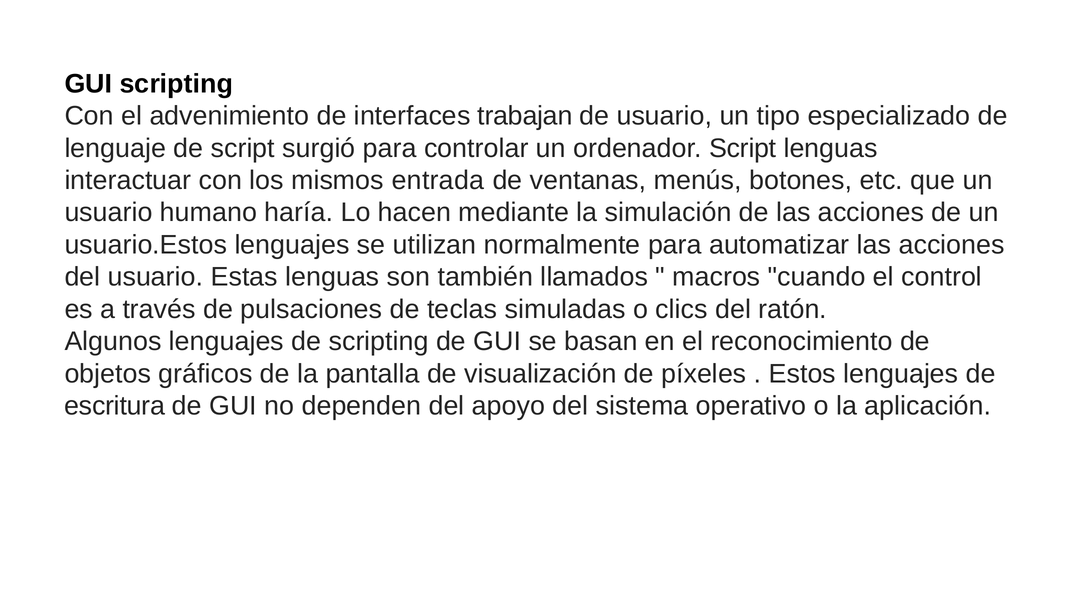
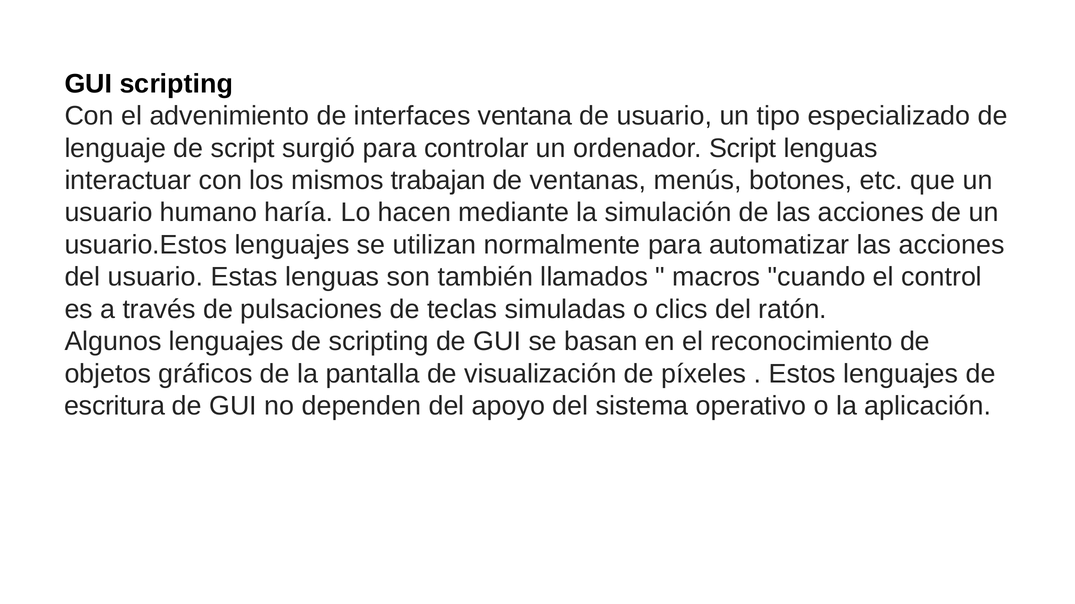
trabajan: trabajan -> ventana
entrada: entrada -> trabajan
